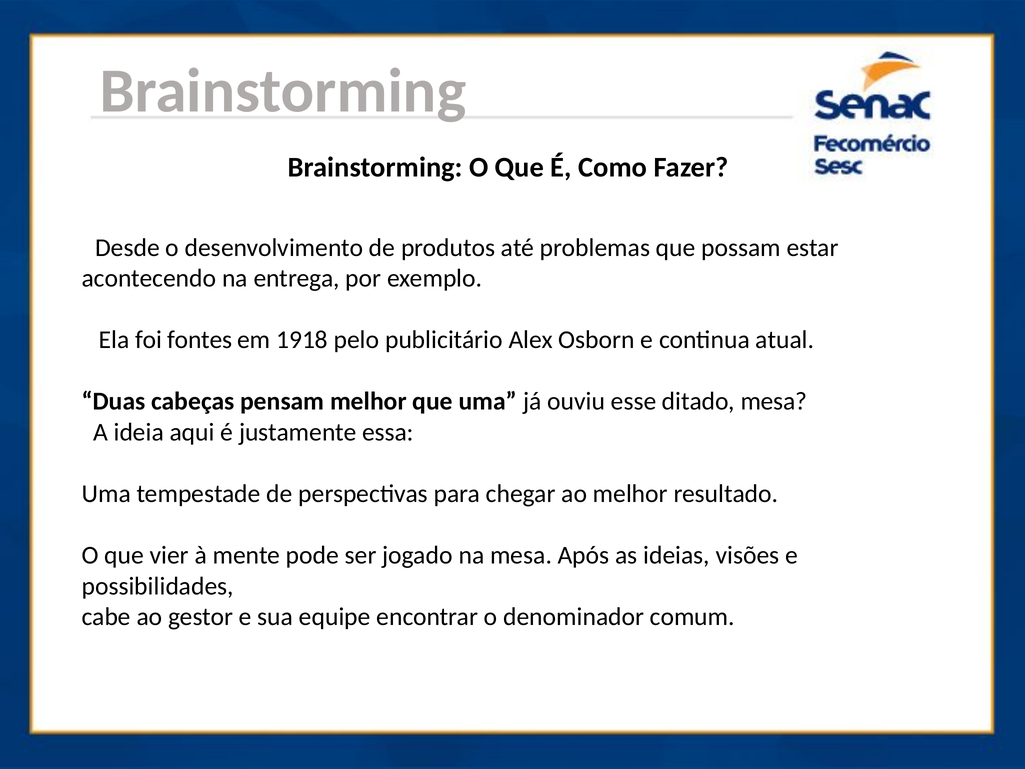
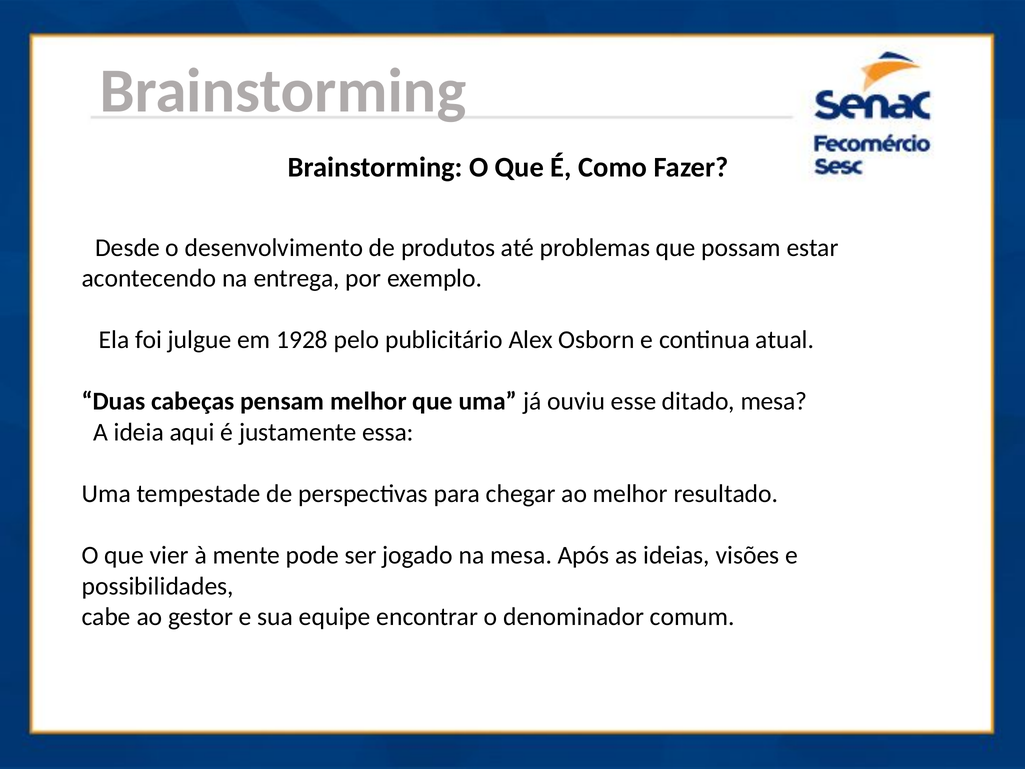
fontes: fontes -> julgue
1918: 1918 -> 1928
